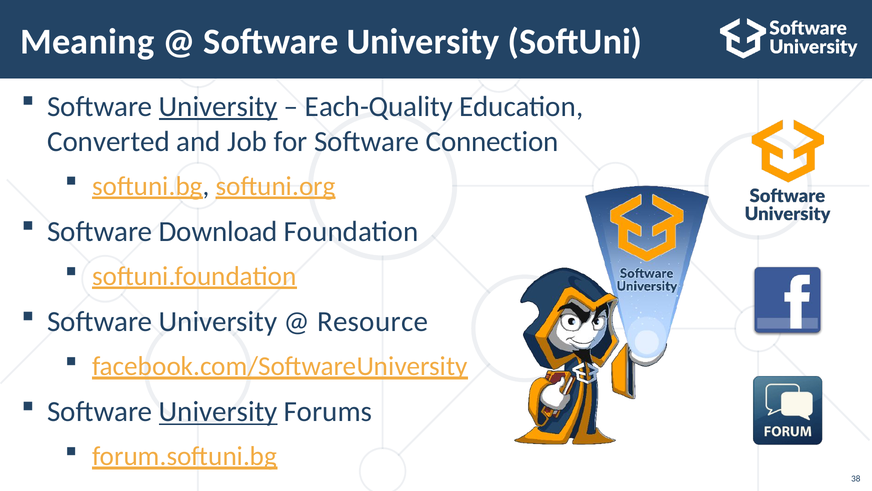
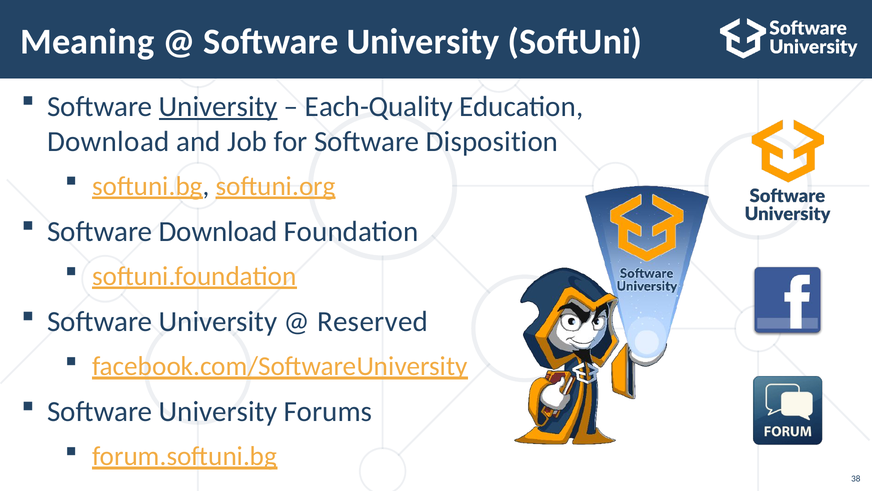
Converted at (108, 141): Converted -> Download
Connection: Connection -> Disposition
Resource: Resource -> Reserved
University at (218, 411) underline: present -> none
